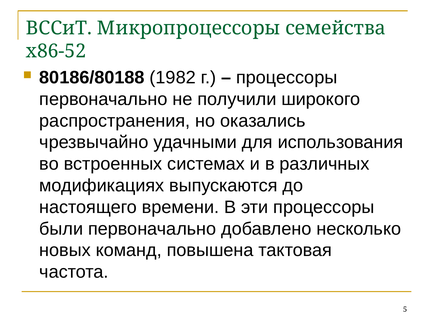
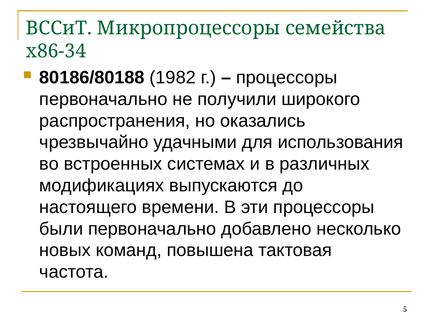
x86-52: x86-52 -> x86-34
